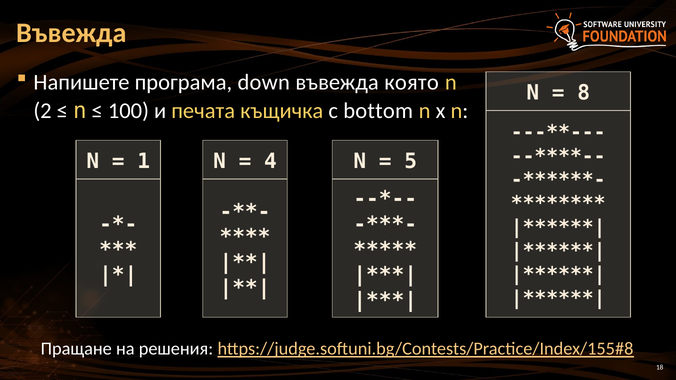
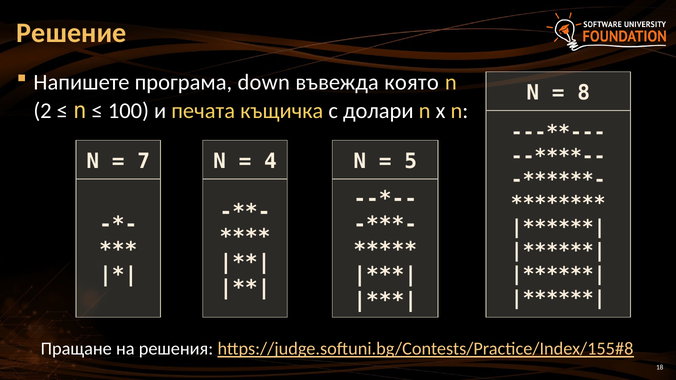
Въвежда at (71, 33): Въвежда -> Решение
bottom: bottom -> долари
1: 1 -> 7
